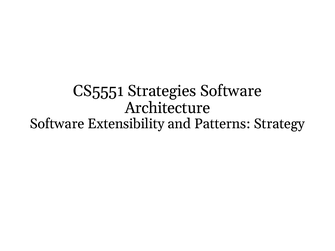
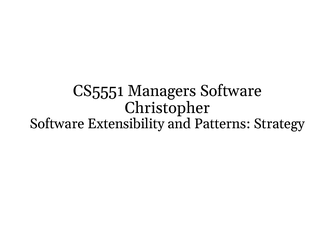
Strategies: Strategies -> Managers
Architecture: Architecture -> Christopher
